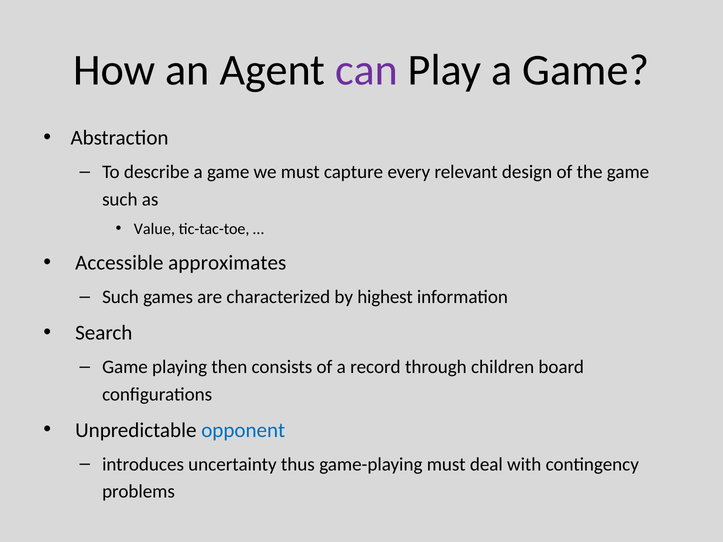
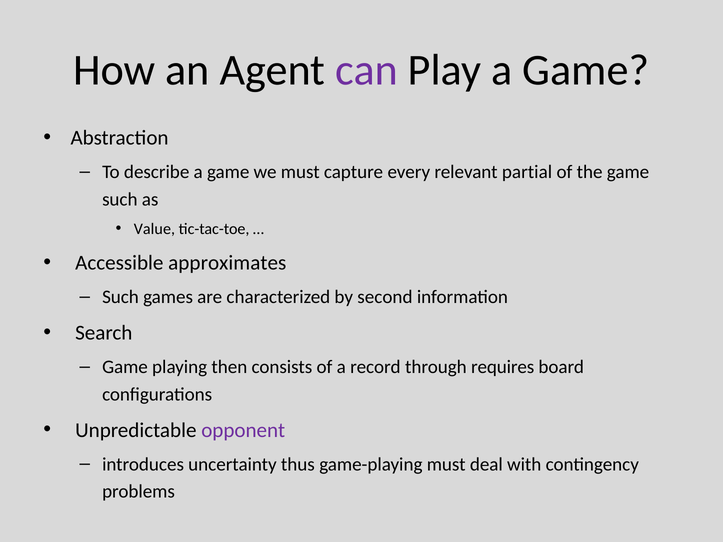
design: design -> partial
highest: highest -> second
children: children -> requires
opponent colour: blue -> purple
